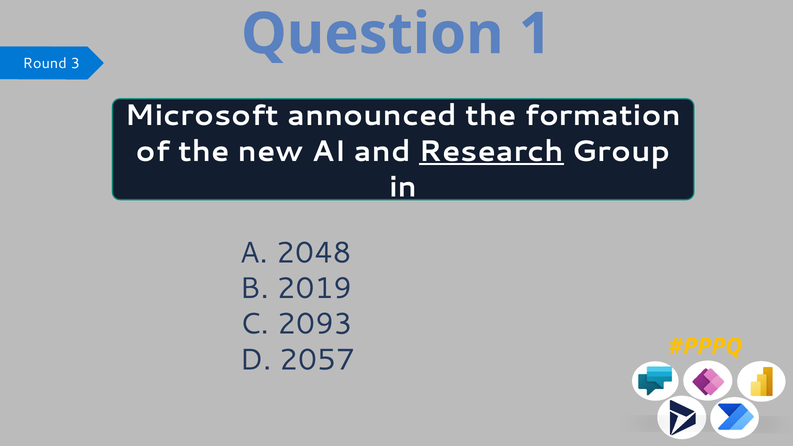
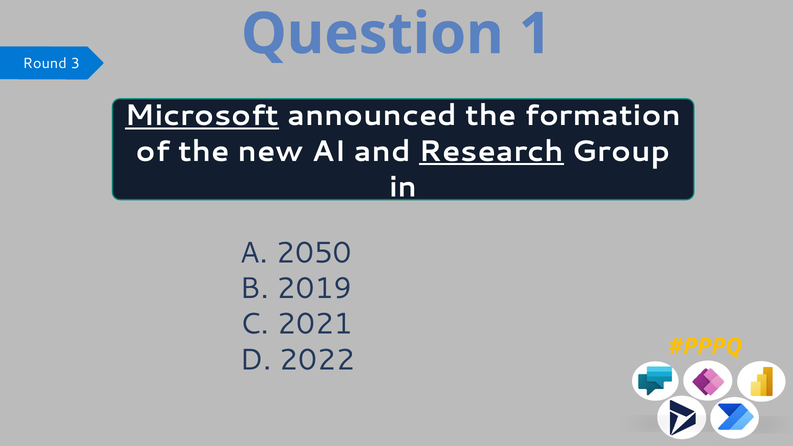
Microsoft underline: none -> present
2048: 2048 -> 2050
2093: 2093 -> 2021
2057: 2057 -> 2022
